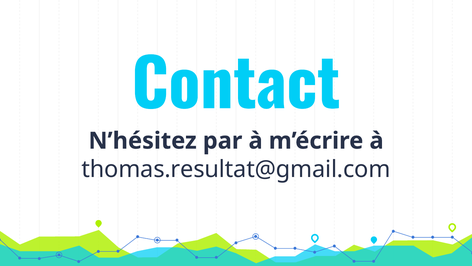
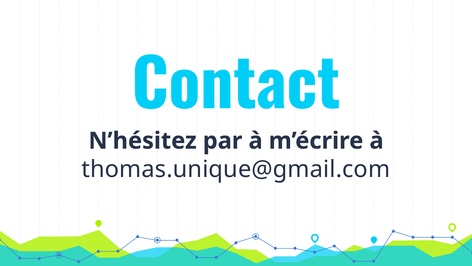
thomas.resultat@gmail.com: thomas.resultat@gmail.com -> thomas.unique@gmail.com
